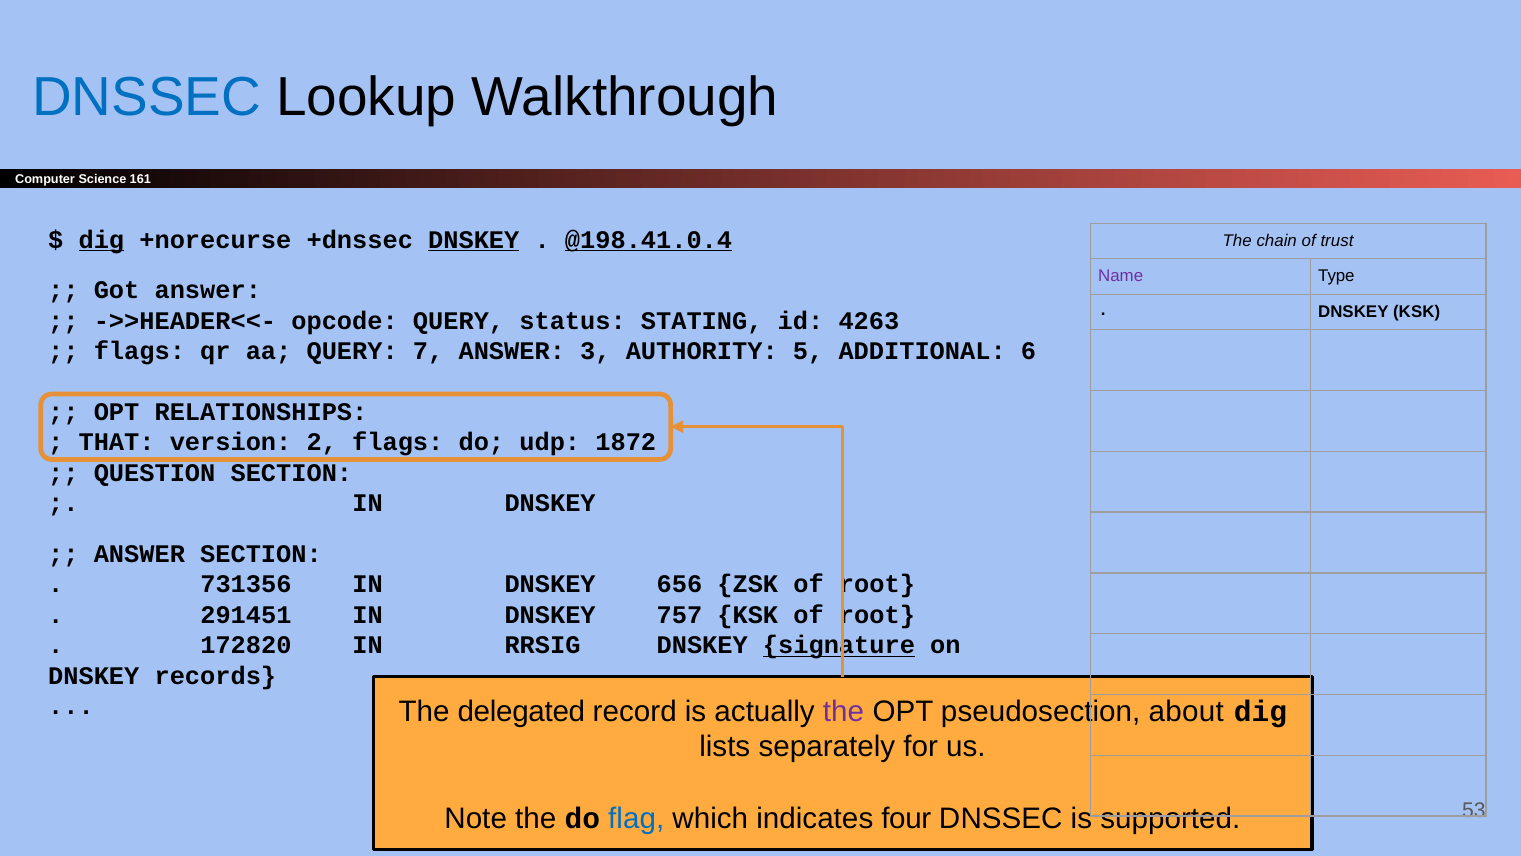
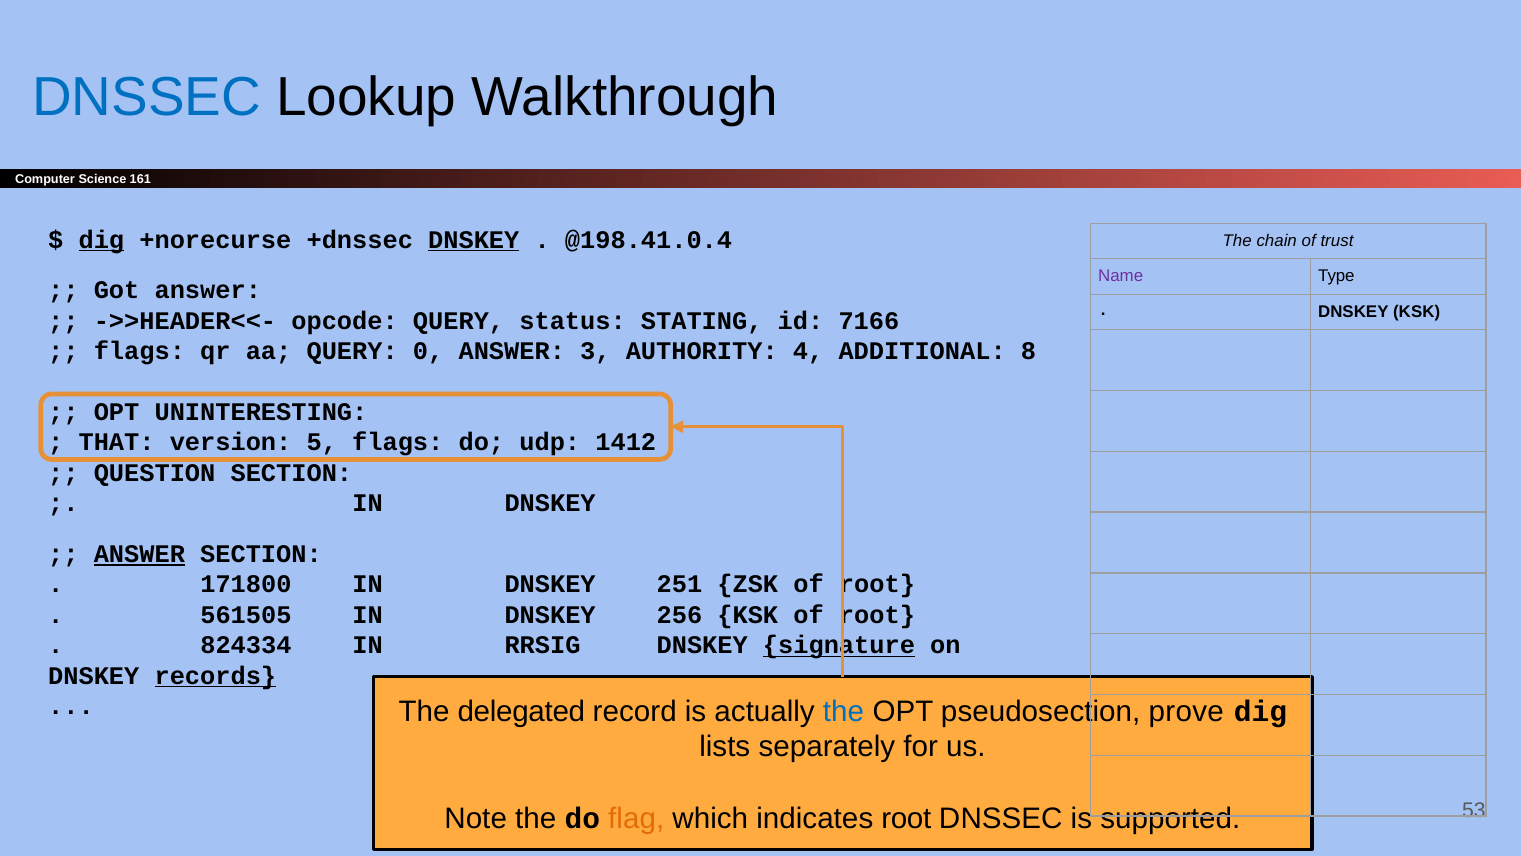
@198.41.0.4 underline: present -> none
4263: 4263 -> 7166
7: 7 -> 0
5: 5 -> 4
6: 6 -> 8
RELATIONSHIPS: RELATIONSHIPS -> UNINTERESTING
2: 2 -> 5
1872: 1872 -> 1412
ANSWER at (139, 554) underline: none -> present
731356: 731356 -> 171800
656: 656 -> 251
291451: 291451 -> 561505
757: 757 -> 256
172820: 172820 -> 824334
records underline: none -> present
the at (844, 711) colour: purple -> blue
about: about -> prove
flag colour: blue -> orange
indicates four: four -> root
